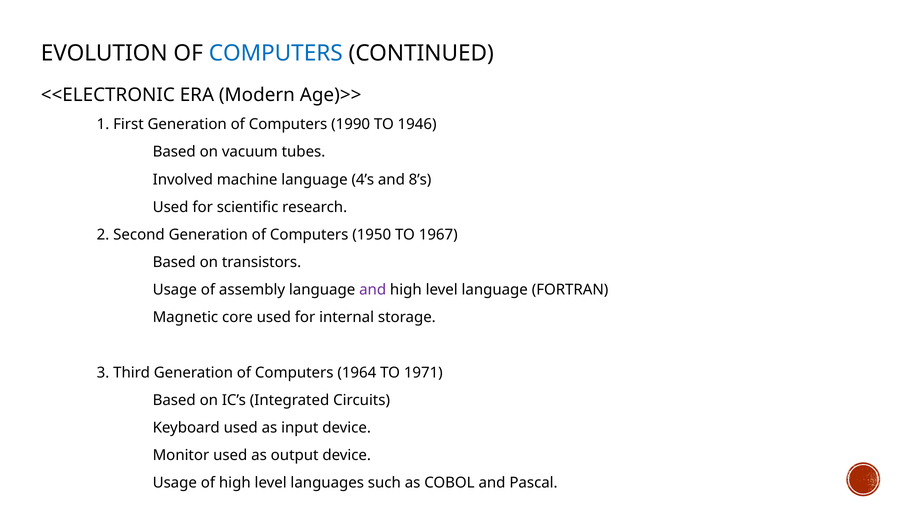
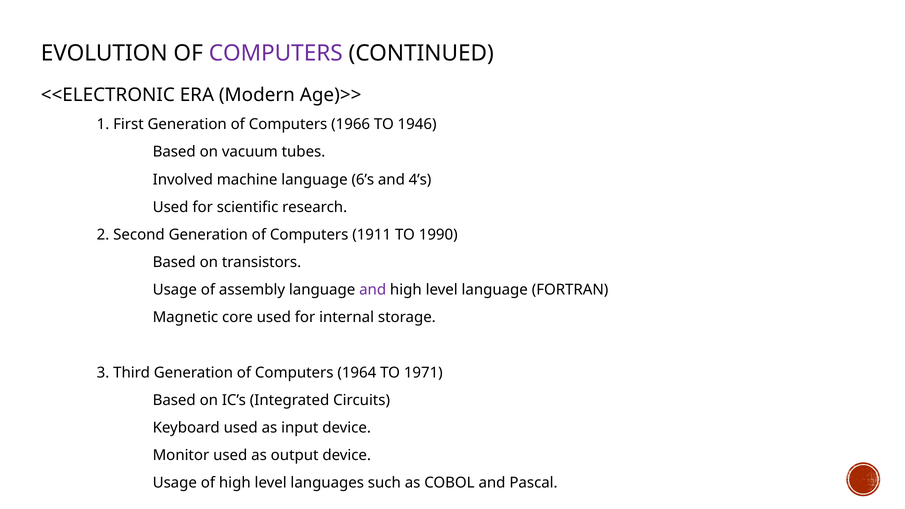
COMPUTERS at (276, 53) colour: blue -> purple
1990: 1990 -> 1966
4’s: 4’s -> 6’s
8’s: 8’s -> 4’s
1950: 1950 -> 1911
1967: 1967 -> 1990
